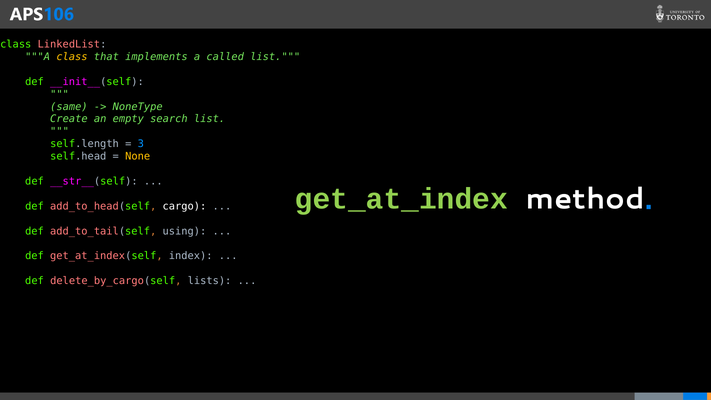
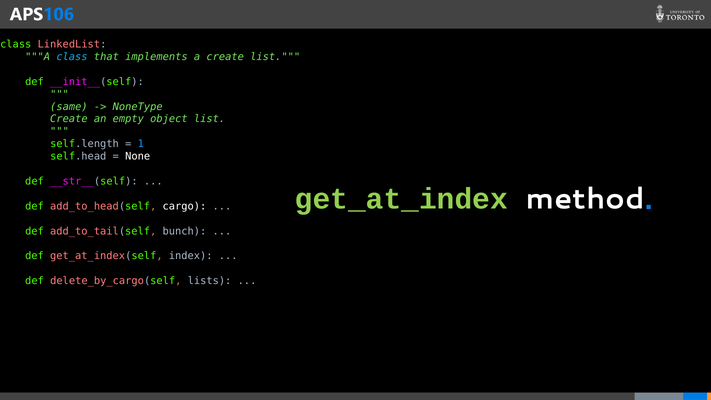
class at (72, 57) colour: yellow -> light blue
a called: called -> create
search: search -> object
3: 3 -> 1
None colour: yellow -> white
using: using -> bunch
